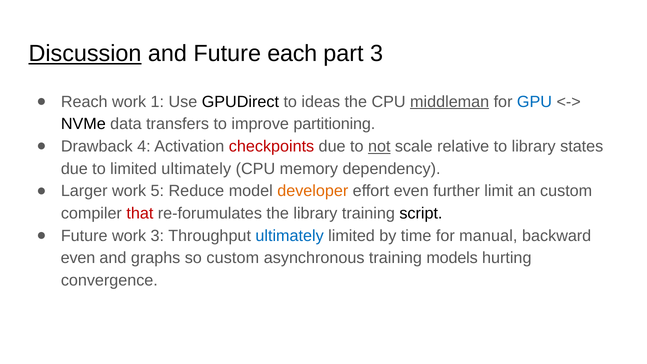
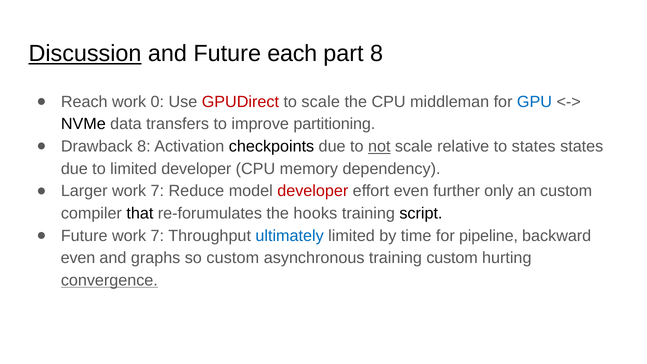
part 3: 3 -> 8
1: 1 -> 0
GPUDirect colour: black -> red
to ideas: ideas -> scale
middleman underline: present -> none
Drawback 4: 4 -> 8
checkpoints colour: red -> black
to library: library -> states
limited ultimately: ultimately -> developer
5 at (157, 191): 5 -> 7
developer at (313, 191) colour: orange -> red
limit: limit -> only
that colour: red -> black
the library: library -> hooks
Future work 3: 3 -> 7
manual: manual -> pipeline
training models: models -> custom
convergence underline: none -> present
